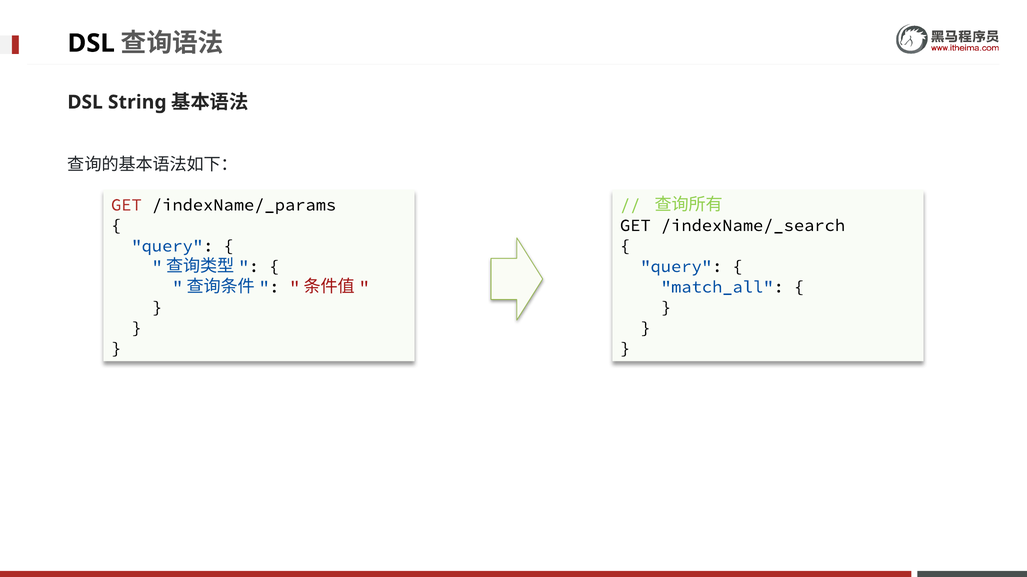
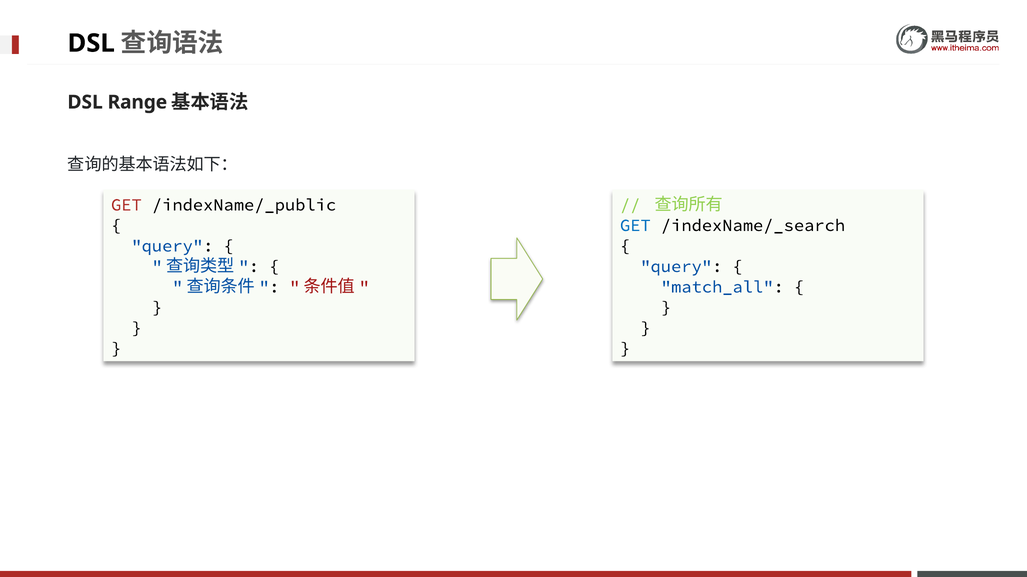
String: String -> Range
/indexName/_params: /indexName/_params -> /indexName/_public
GET at (635, 226) colour: black -> blue
